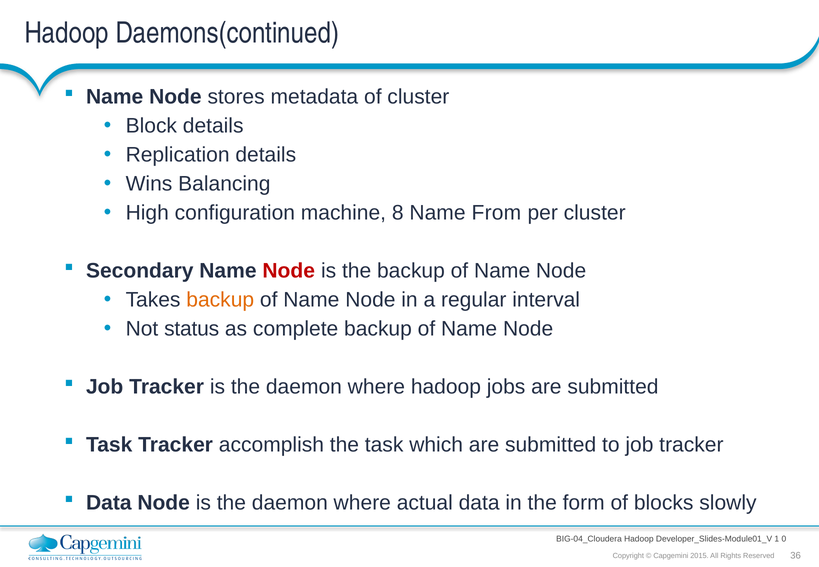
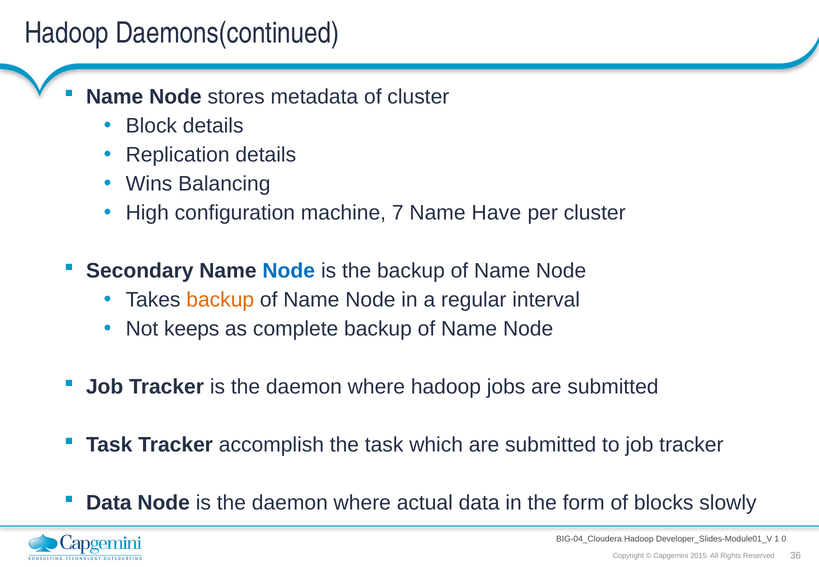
8: 8 -> 7
From: From -> Have
Node at (289, 271) colour: red -> blue
status: status -> keeps
